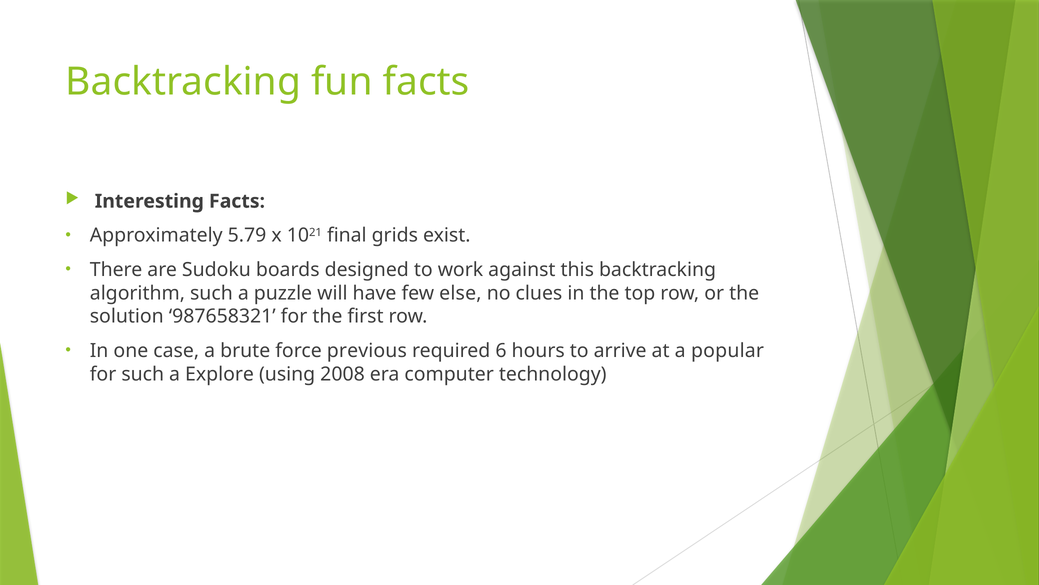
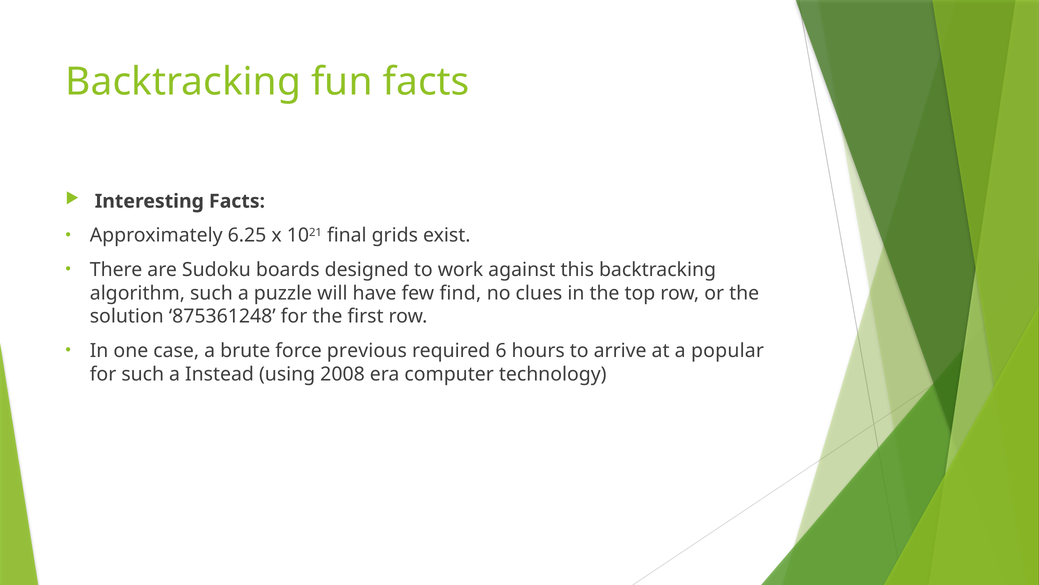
5.79: 5.79 -> 6.25
else: else -> find
987658321: 987658321 -> 875361248
Explore: Explore -> Instead
